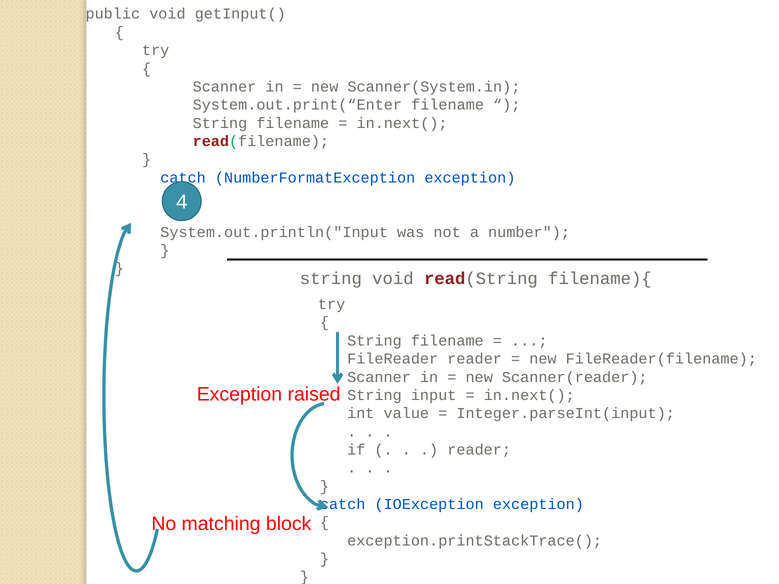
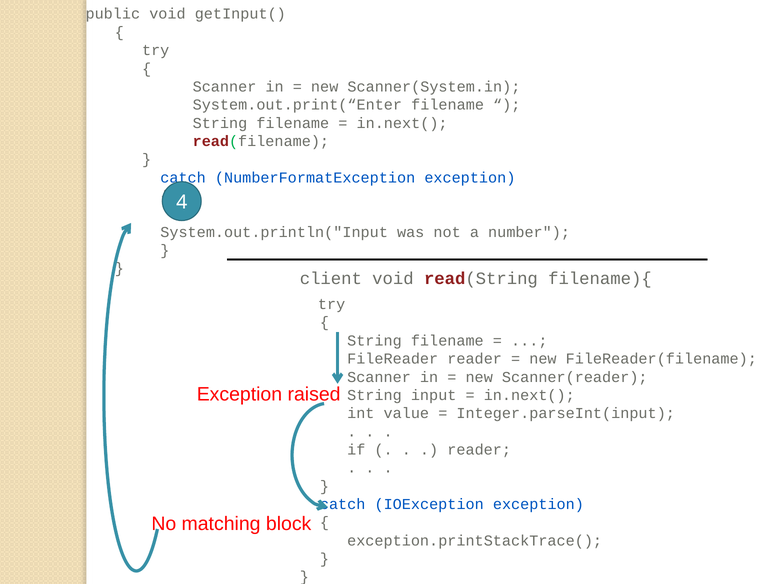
string at (331, 279): string -> client
